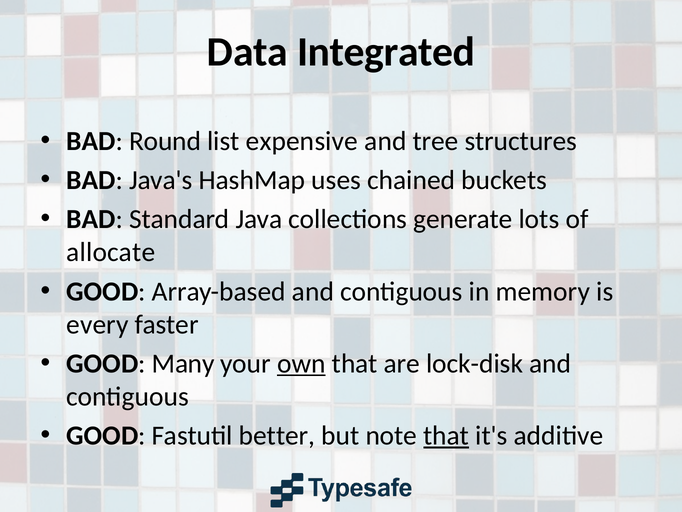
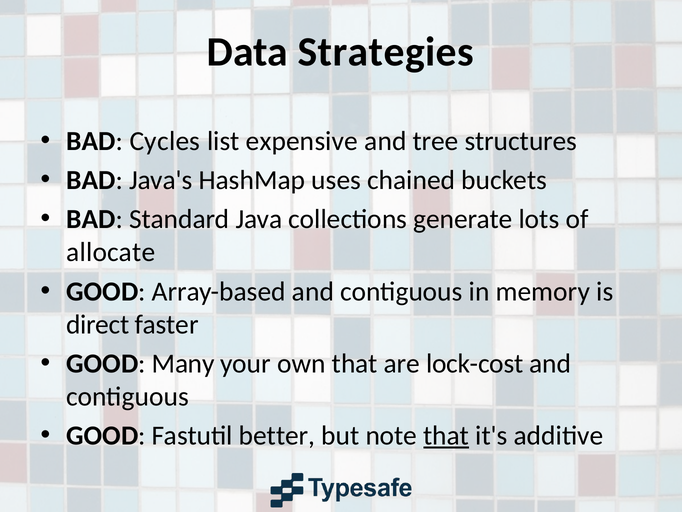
Integrated: Integrated -> Strategies
Round: Round -> Cycles
every: every -> direct
own underline: present -> none
lock-disk: lock-disk -> lock-cost
